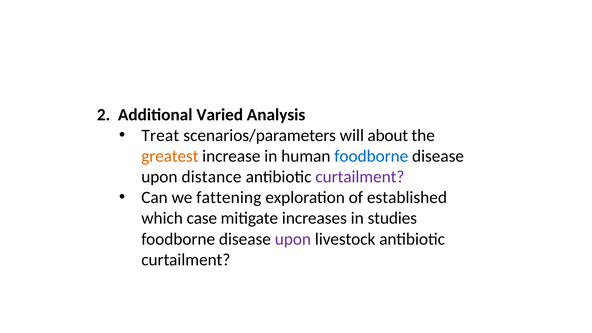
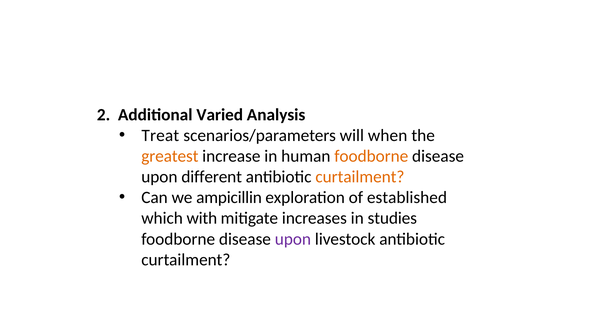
about: about -> when
foodborne at (371, 156) colour: blue -> orange
distance: distance -> different
curtailment at (360, 177) colour: purple -> orange
fattening: fattening -> ampicillin
case: case -> with
